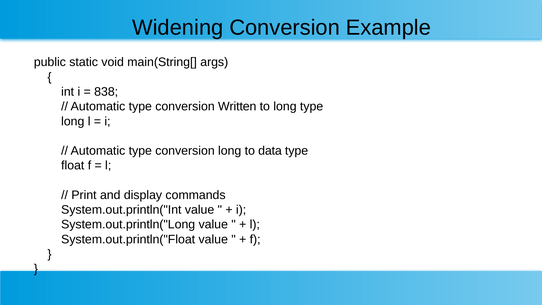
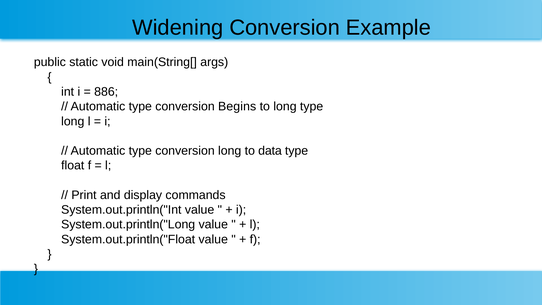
838: 838 -> 886
Written: Written -> Begins
